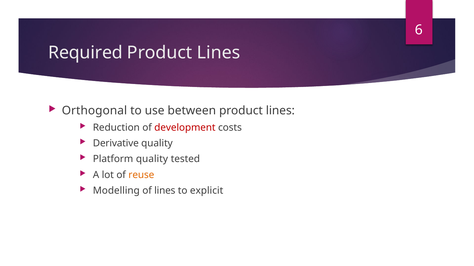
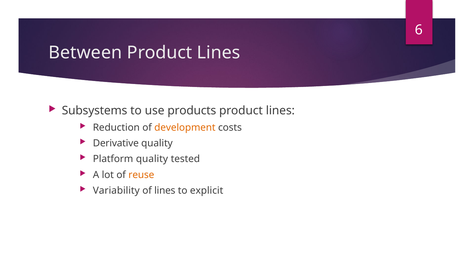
Required: Required -> Between
Orthogonal: Orthogonal -> Subsystems
between: between -> products
development colour: red -> orange
Modelling: Modelling -> Variability
